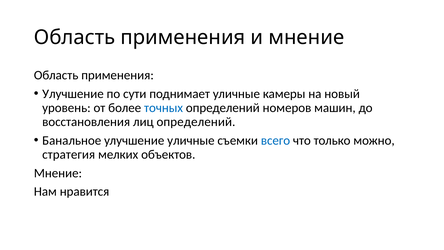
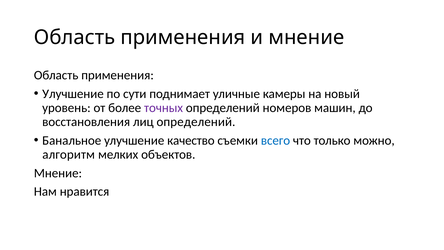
точных colour: blue -> purple
улучшение уличные: уличные -> качество
стратегия: стратегия -> алгоритм
